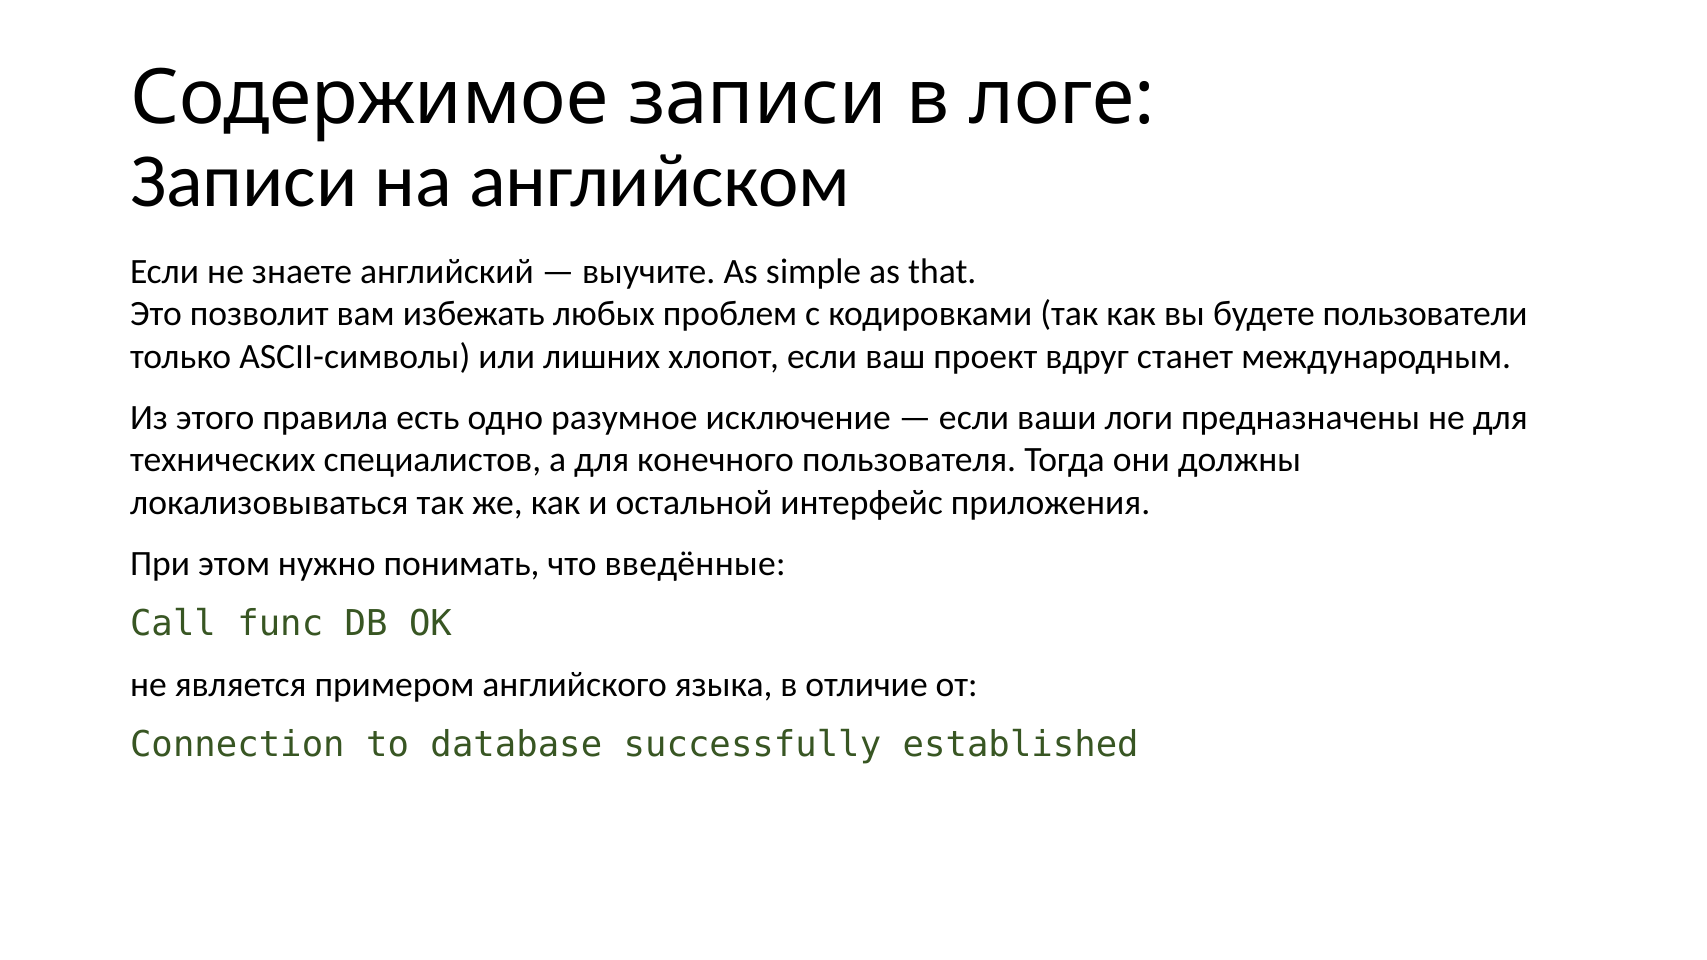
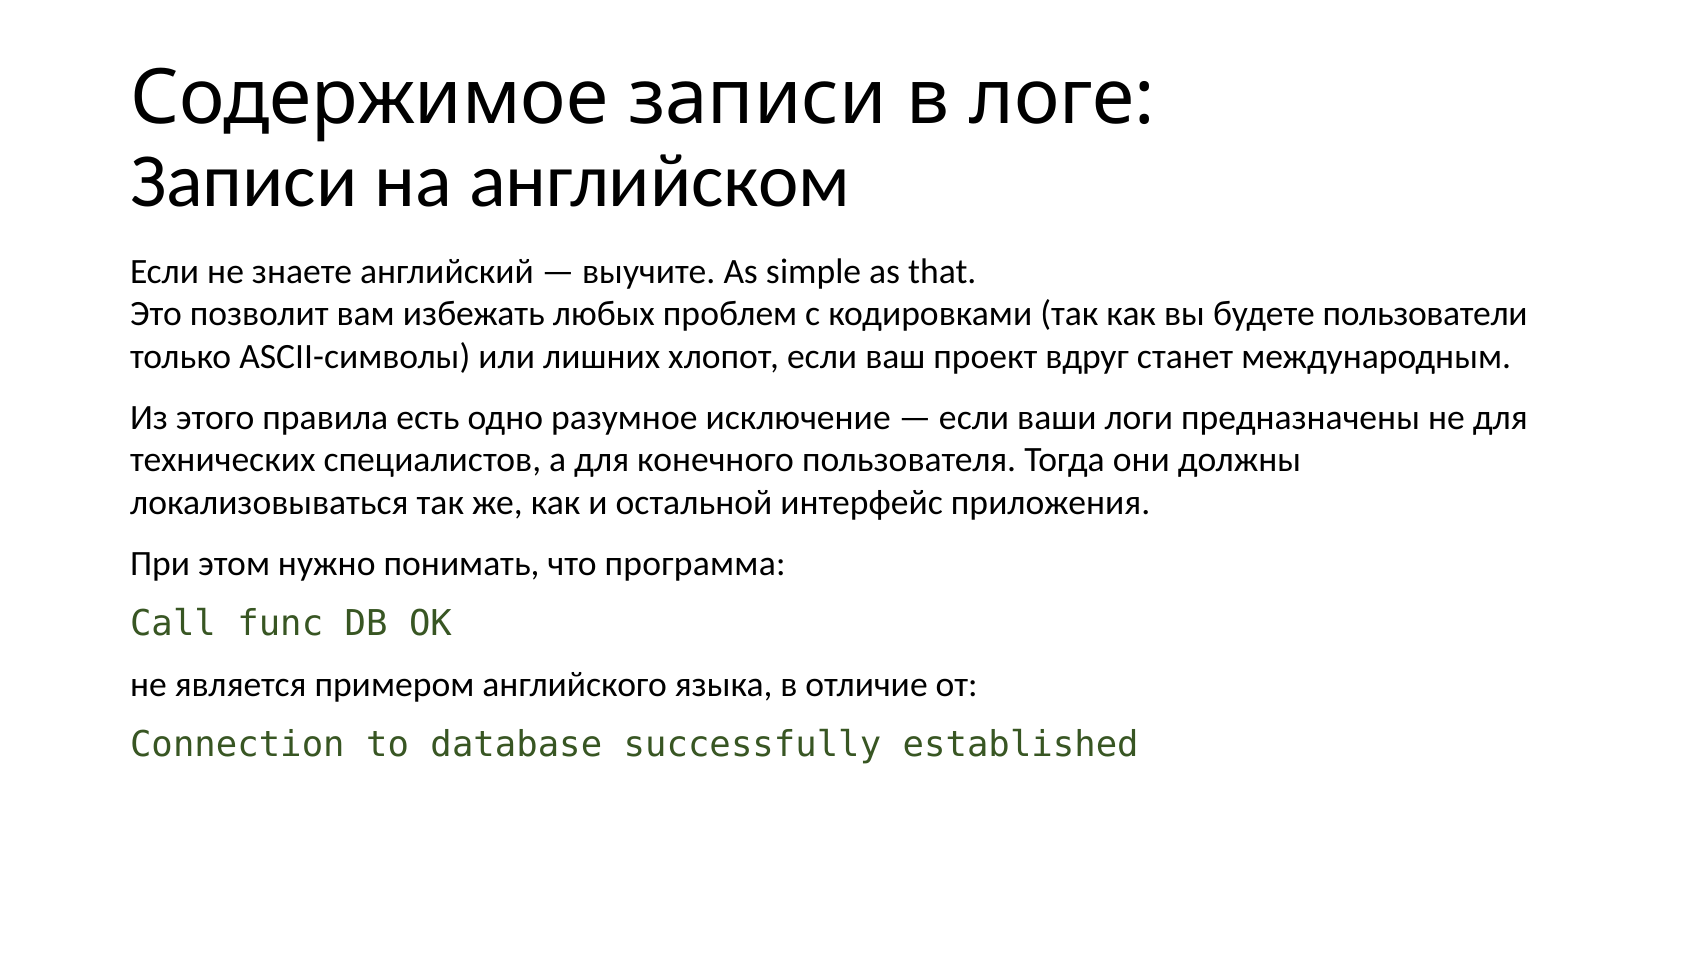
введённые: введённые -> программа
